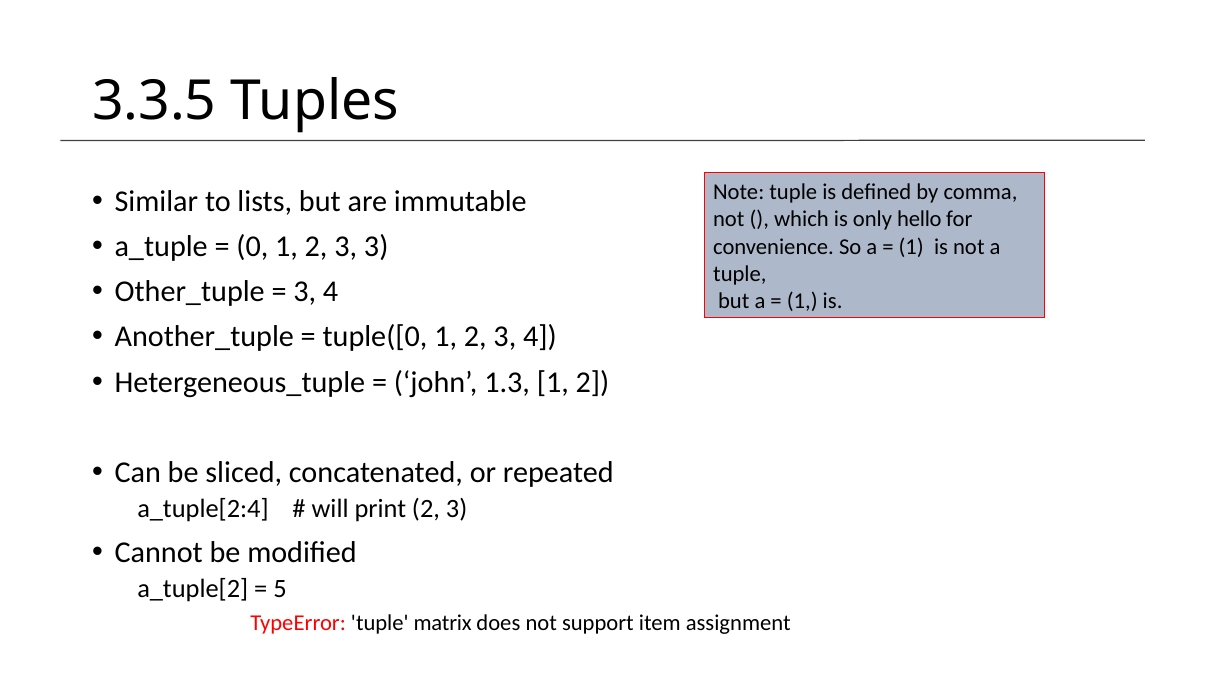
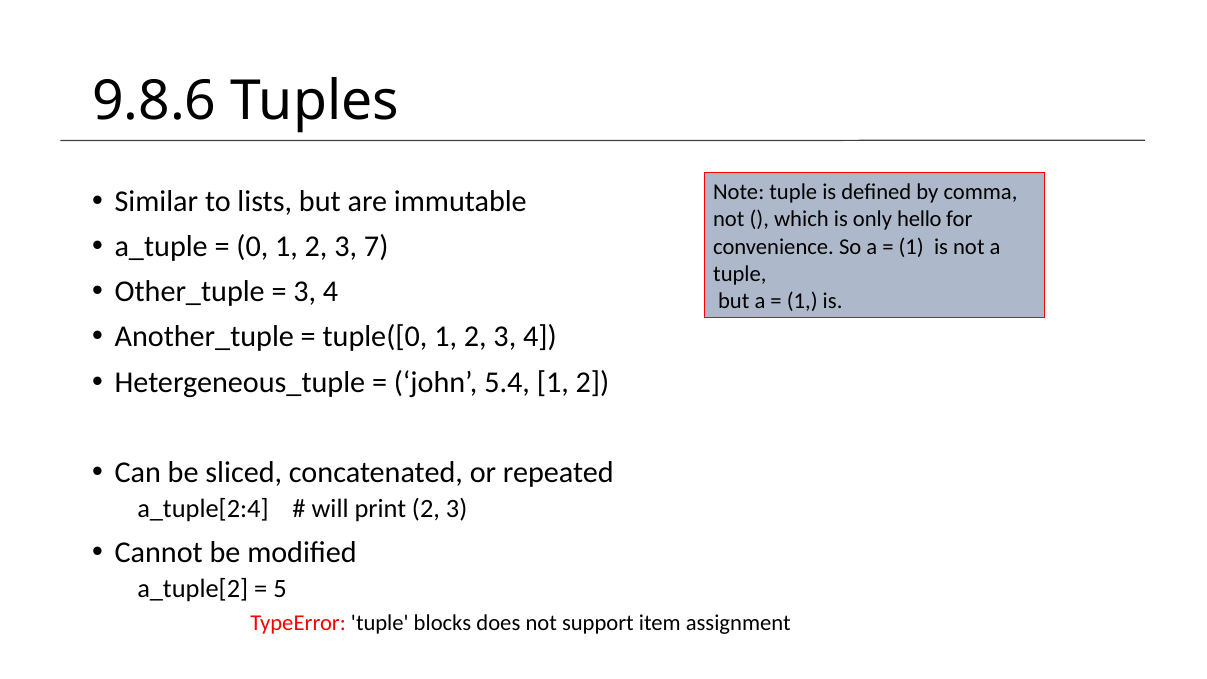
3.3.5: 3.3.5 -> 9.8.6
3 3: 3 -> 7
1.3: 1.3 -> 5.4
matrix: matrix -> blocks
